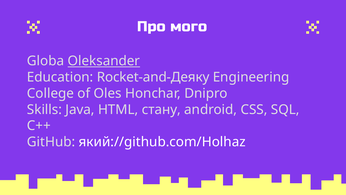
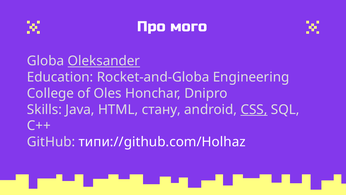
Rocket-and-Деяку: Rocket-and-Деяку -> Rocket-and-Globa
CSS underline: none -> present
який://github.com/Holhaz: який://github.com/Holhaz -> типи://github.com/Holhaz
